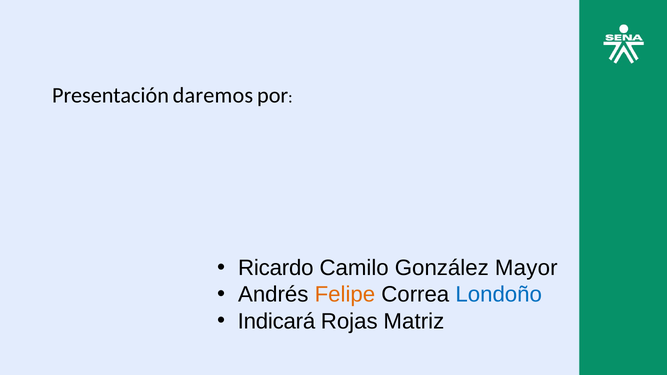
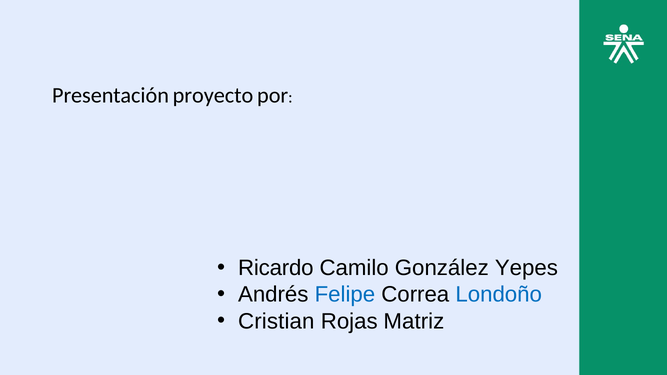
daremos: daremos -> proyecto
Mayor: Mayor -> Yepes
Felipe colour: orange -> blue
Indicará: Indicará -> Cristian
